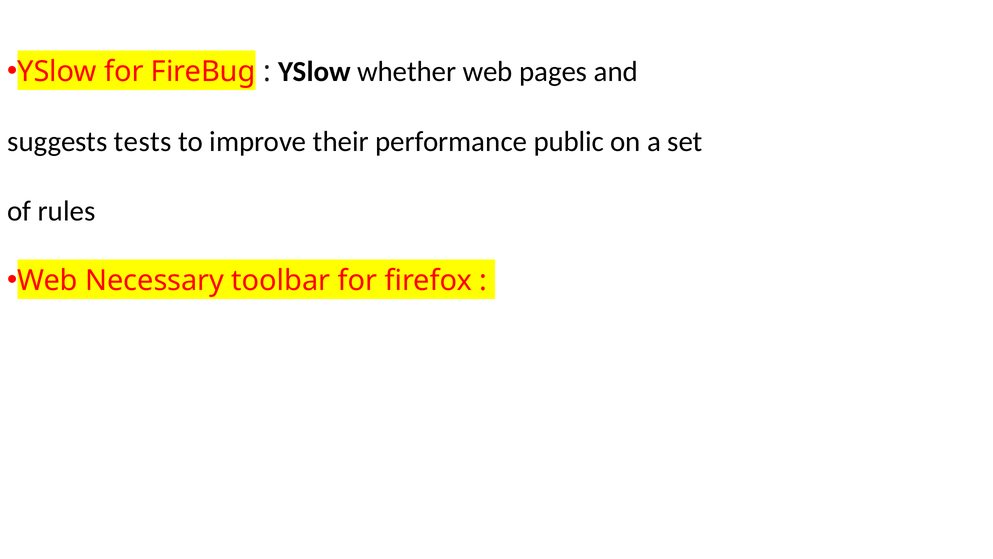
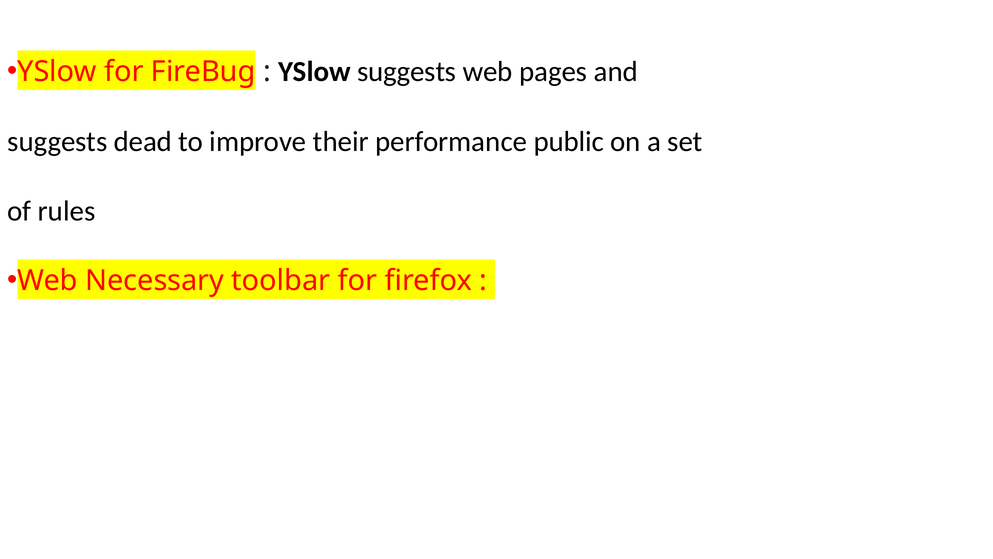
YSlow whether: whether -> suggests
tests: tests -> dead
